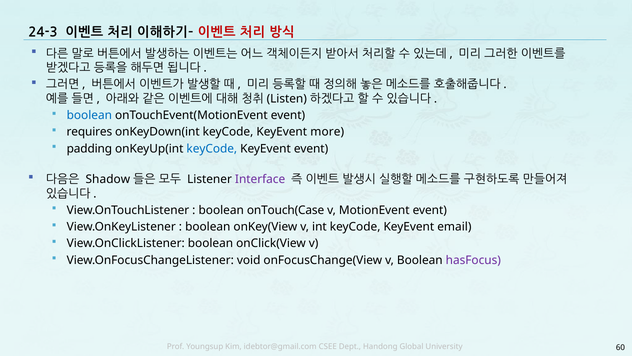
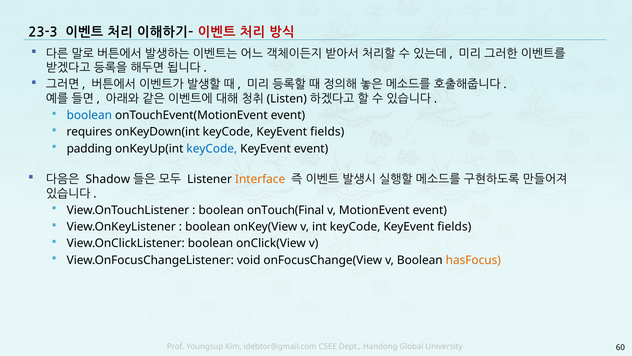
24-3: 24-3 -> 23-3
onKeyDown(int keyCode KeyEvent more: more -> fields
Interface colour: purple -> orange
onTouch(Case: onTouch(Case -> onTouch(Final
int keyCode KeyEvent email: email -> fields
hasFocus colour: purple -> orange
